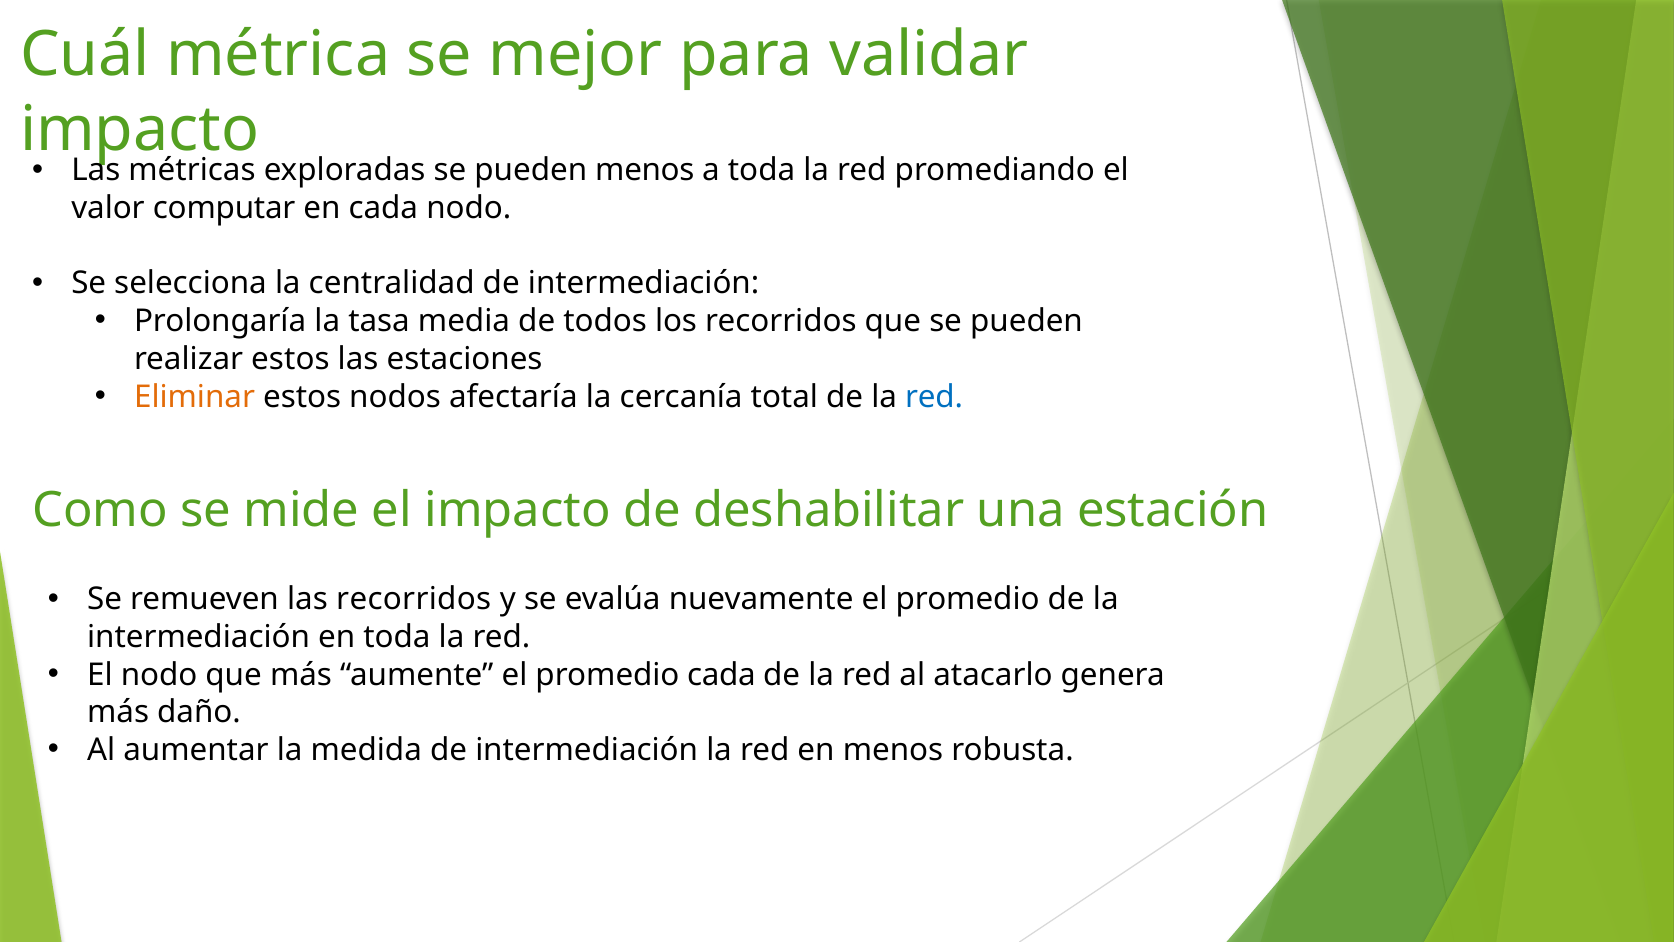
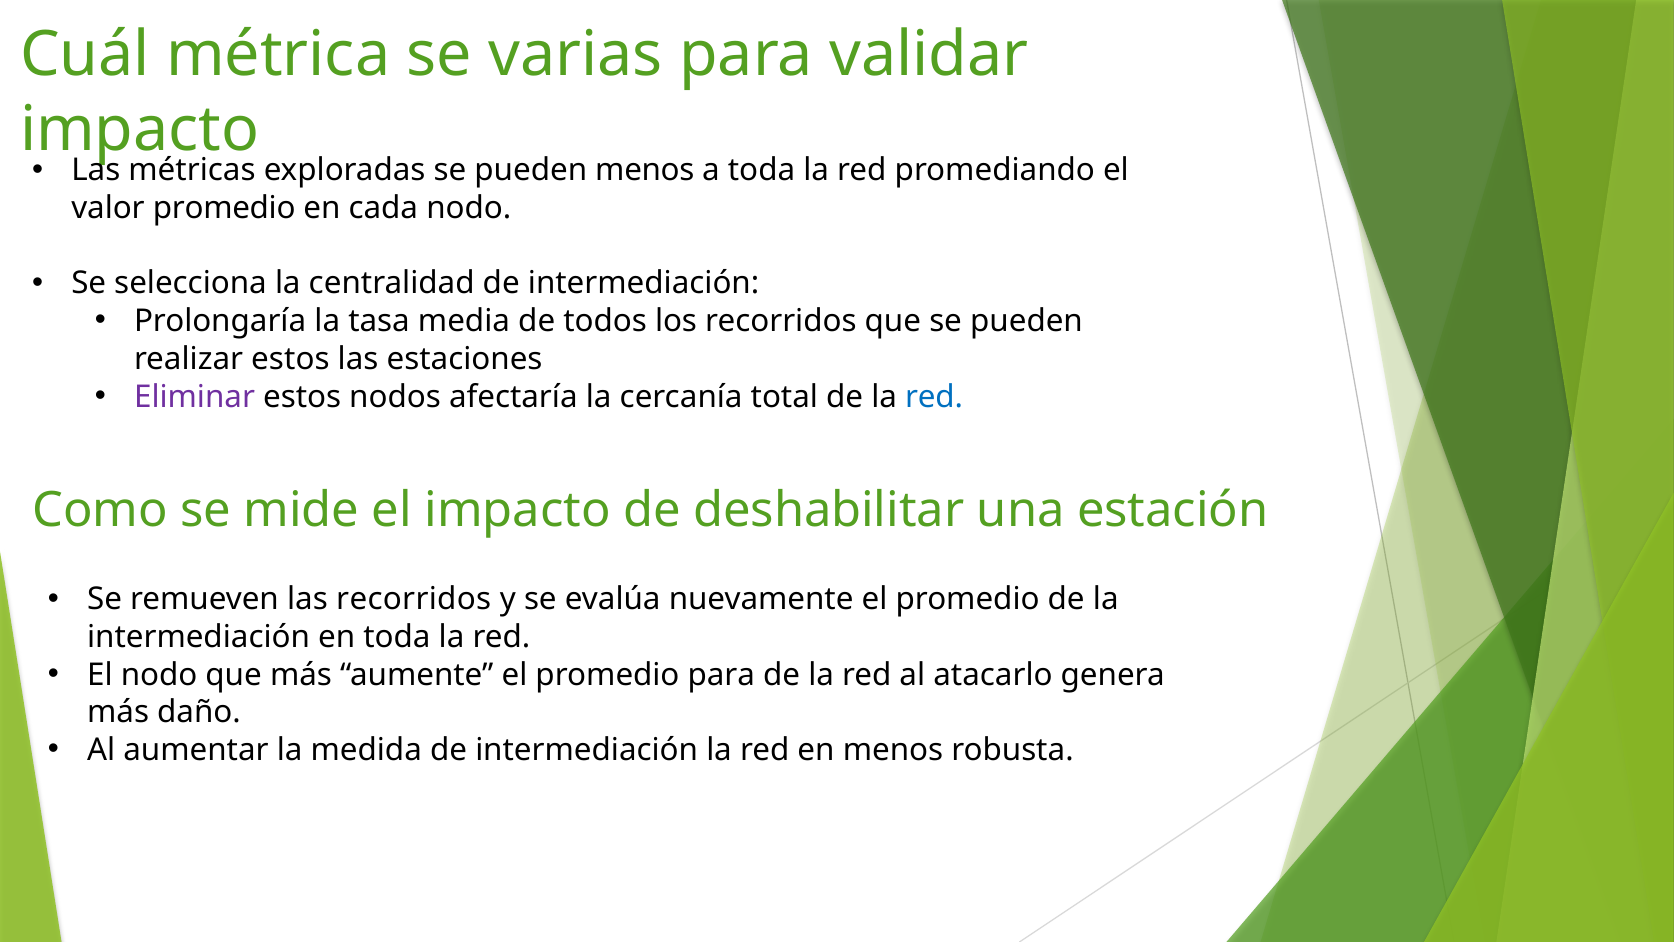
mejor: mejor -> varias
valor computar: computar -> promedio
Eliminar colour: orange -> purple
promedio cada: cada -> para
